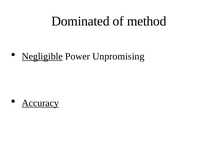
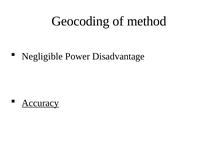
Dominated: Dominated -> Geocoding
Negligible underline: present -> none
Unpromising: Unpromising -> Disadvantage
